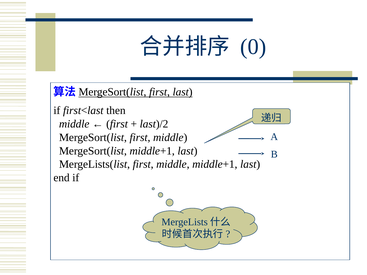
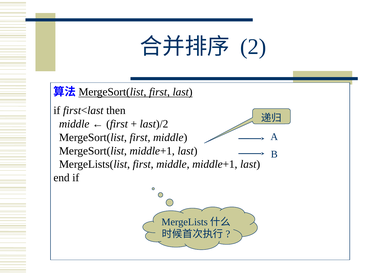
0: 0 -> 2
